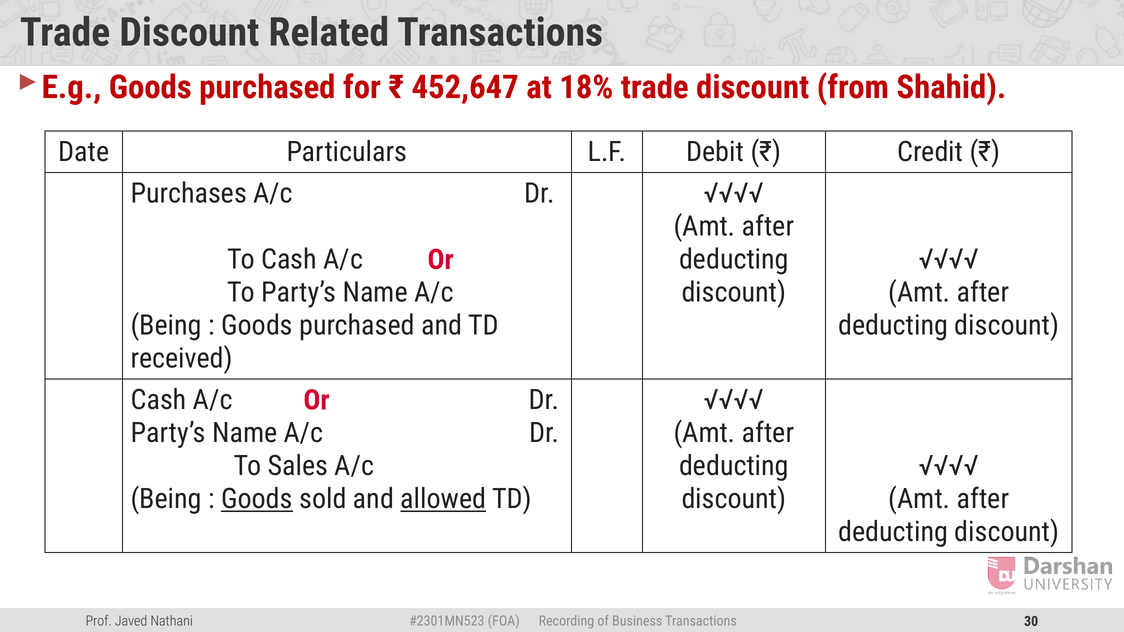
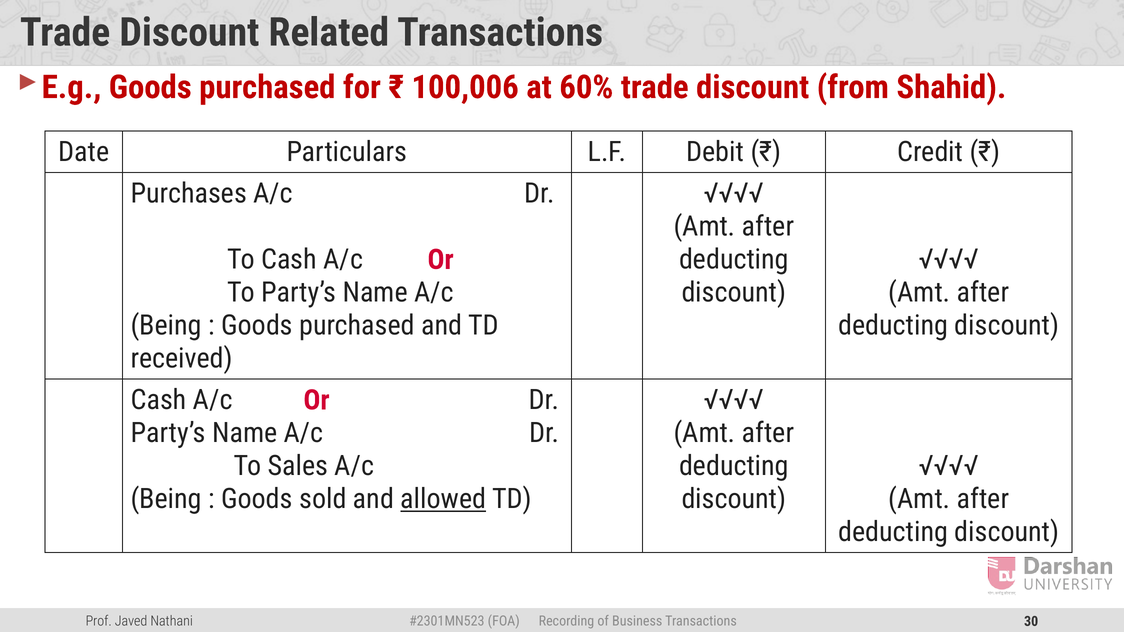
452,647: 452,647 -> 100,006
18%: 18% -> 60%
Goods at (257, 499) underline: present -> none
